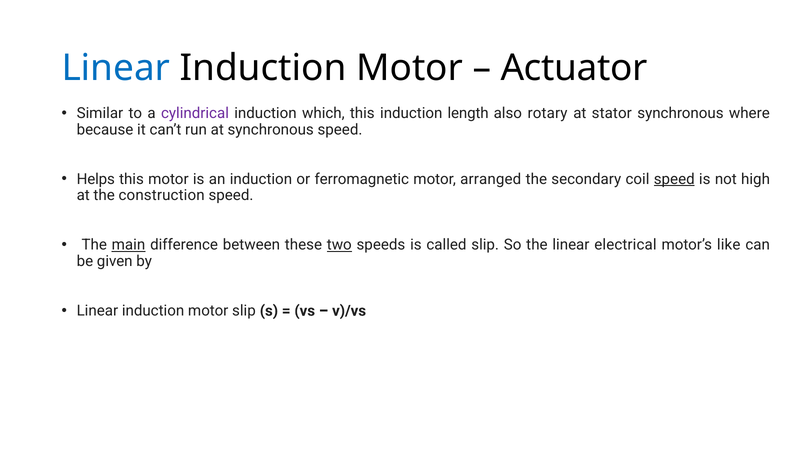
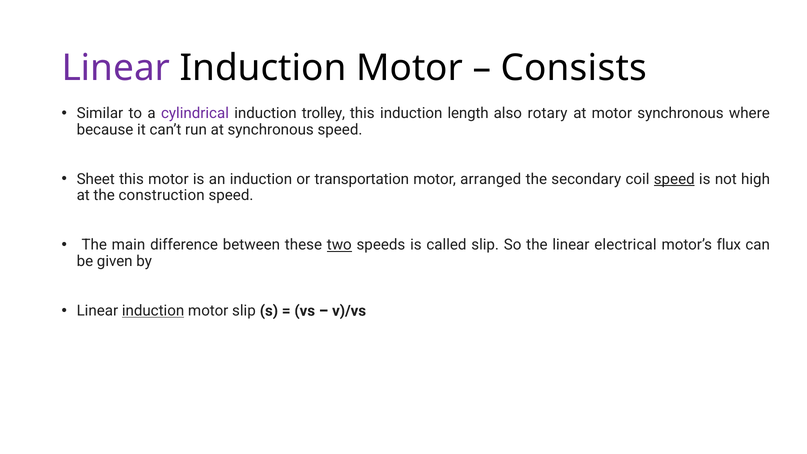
Linear at (116, 68) colour: blue -> purple
Actuator: Actuator -> Consists
which: which -> trolley
at stator: stator -> motor
Helps: Helps -> Sheet
ferromagnetic: ferromagnetic -> transportation
main underline: present -> none
like: like -> flux
induction at (153, 311) underline: none -> present
